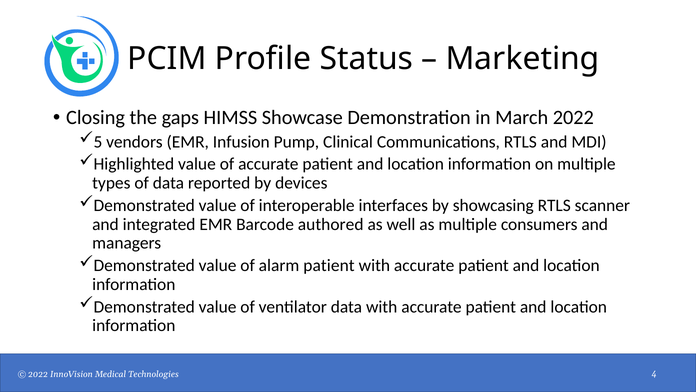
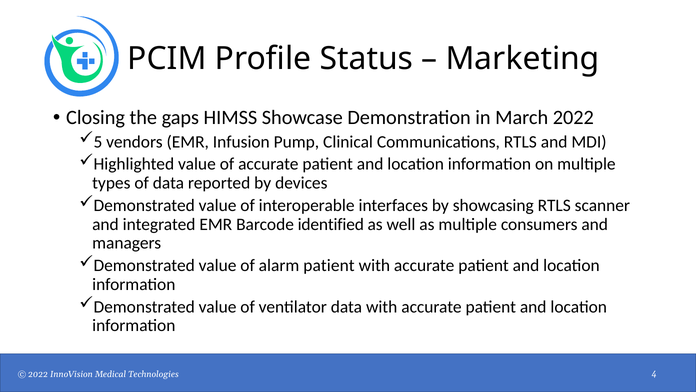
authored: authored -> identified
